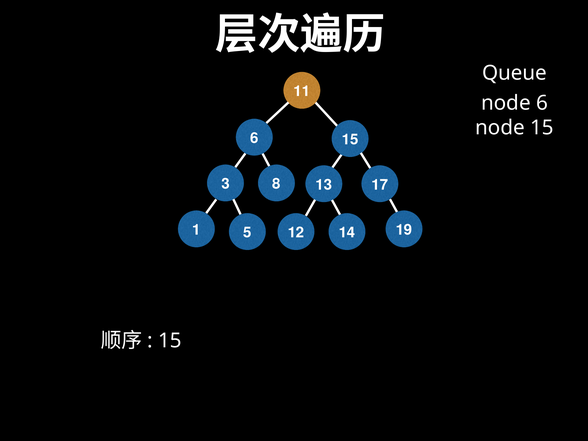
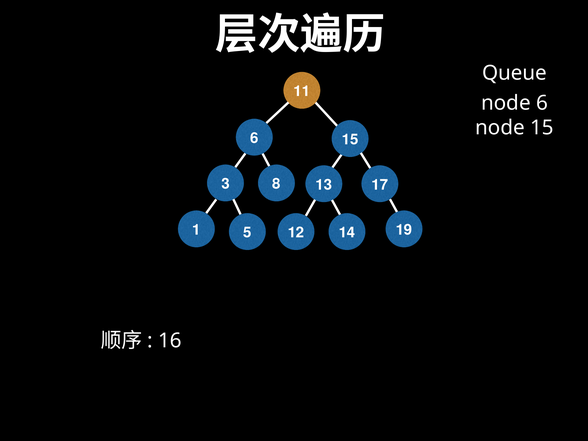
15 at (170, 341): 15 -> 16
